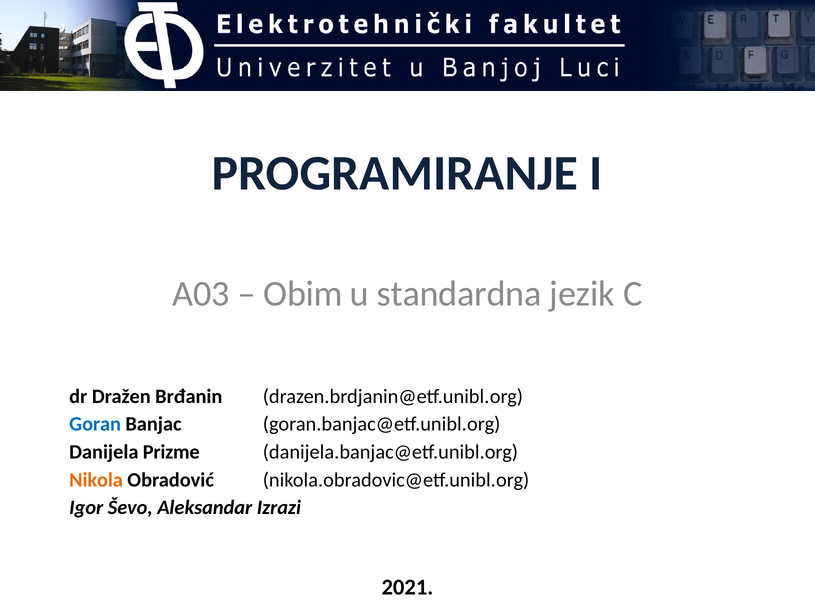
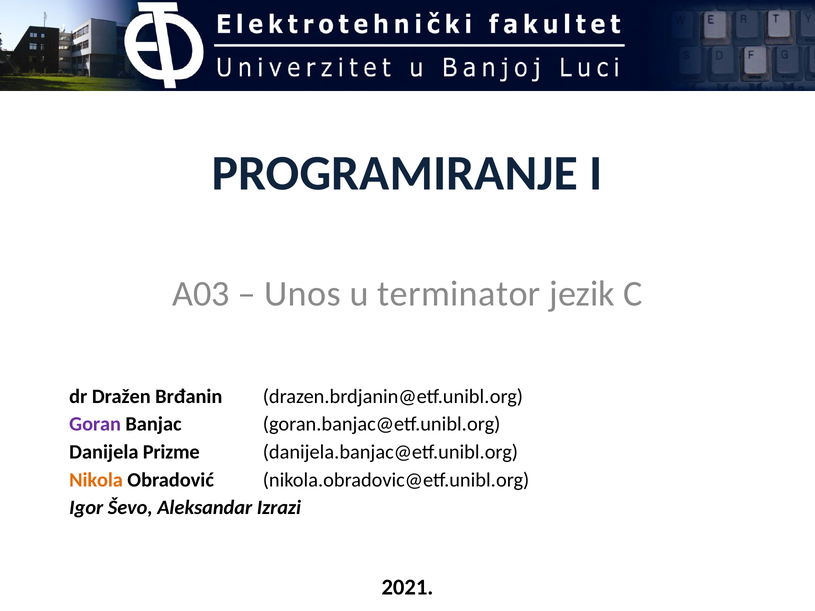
Obim: Obim -> Unos
standardna: standardna -> terminator
Goran colour: blue -> purple
